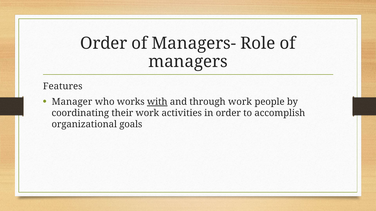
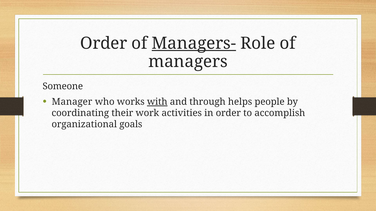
Managers- underline: none -> present
Features: Features -> Someone
through work: work -> helps
